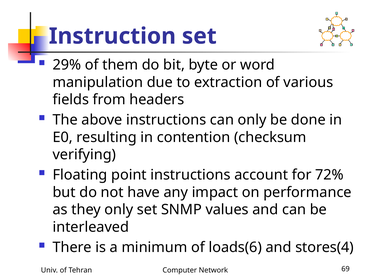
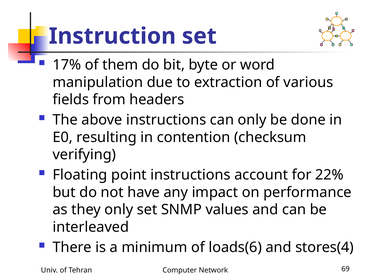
29%: 29% -> 17%
72%: 72% -> 22%
